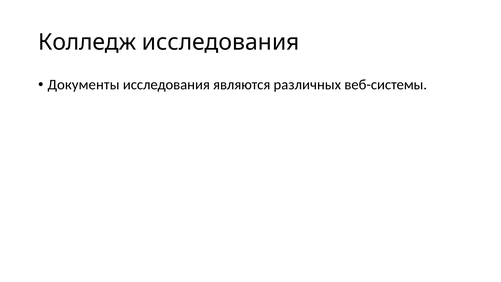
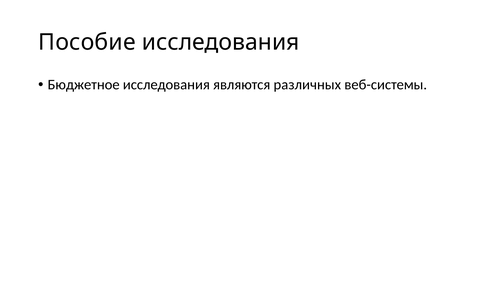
Колледж: Колледж -> Пособие
Документы: Документы -> Бюджетное
